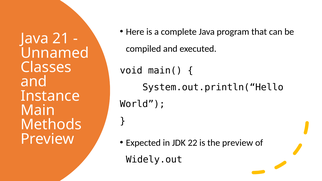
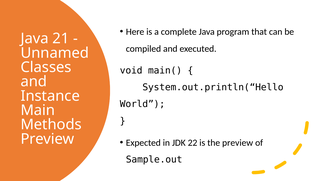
Widely.out: Widely.out -> Sample.out
